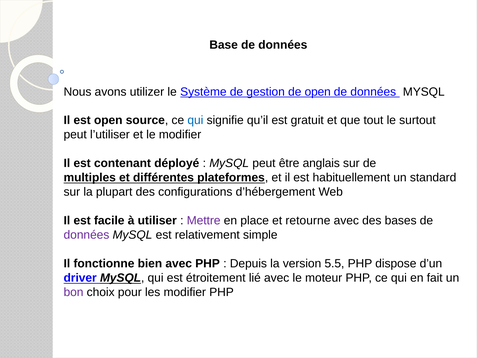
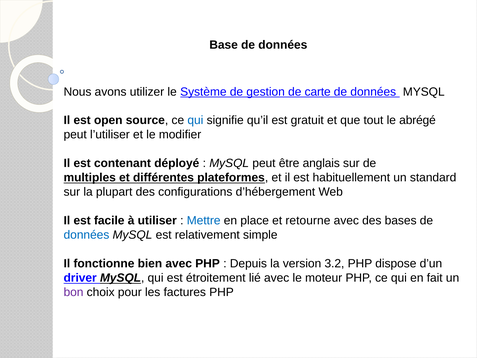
de open: open -> carte
surtout: surtout -> abrégé
Mettre colour: purple -> blue
données at (86, 235) colour: purple -> blue
5.5: 5.5 -> 3.2
les modifier: modifier -> factures
